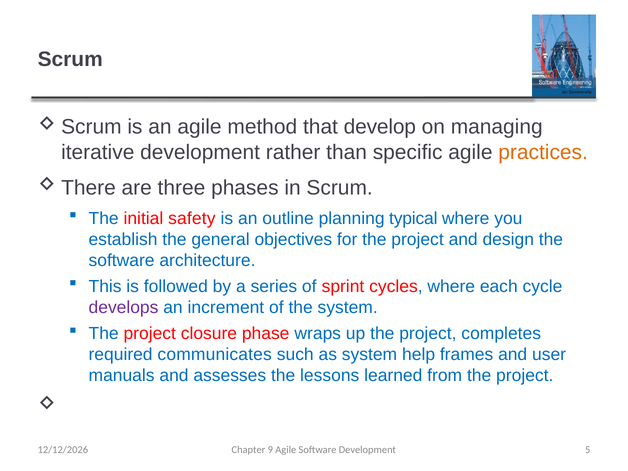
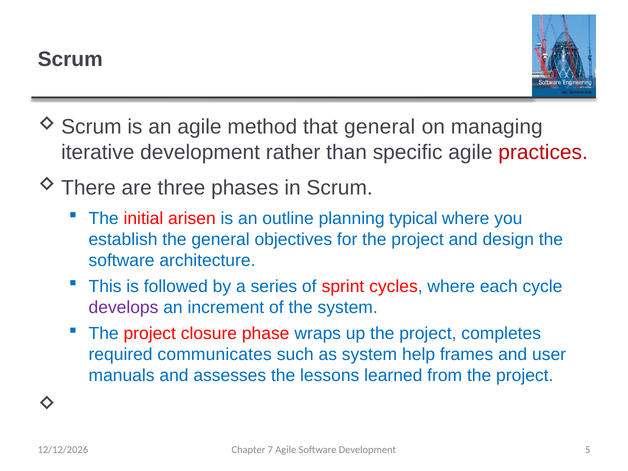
that develop: develop -> general
practices colour: orange -> red
safety: safety -> arisen
9: 9 -> 7
